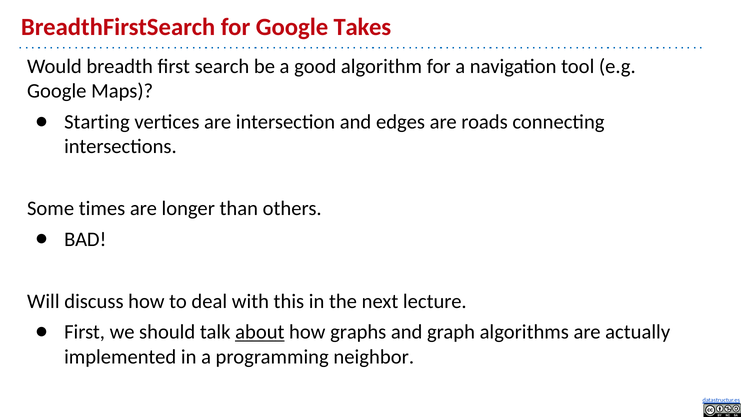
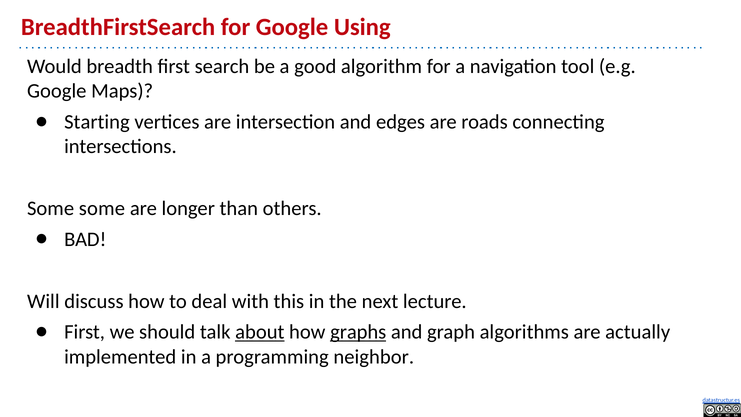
Takes: Takes -> Using
Some times: times -> some
graphs underline: none -> present
